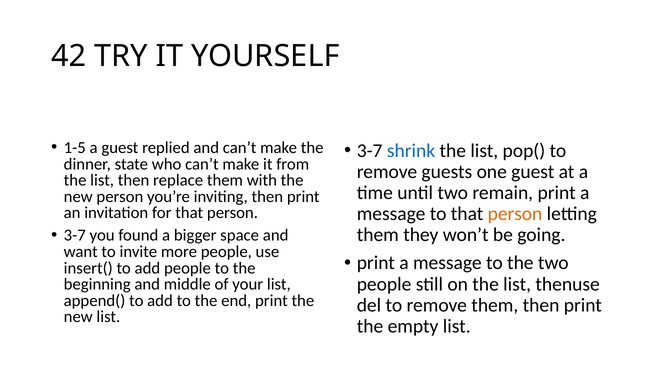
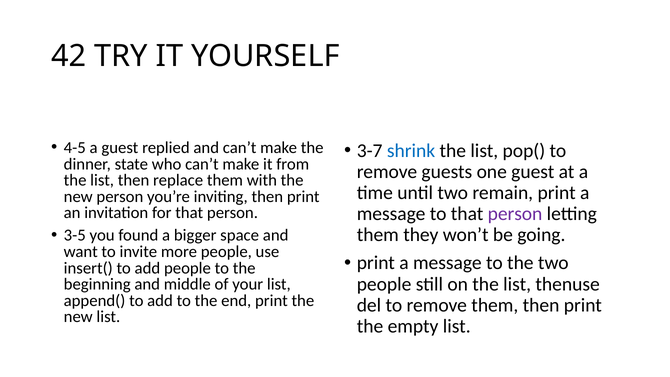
1-5: 1-5 -> 4-5
person at (515, 214) colour: orange -> purple
3-7 at (75, 235): 3-7 -> 3-5
